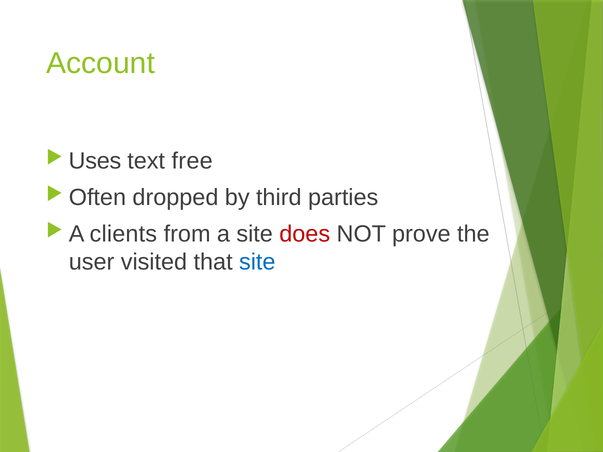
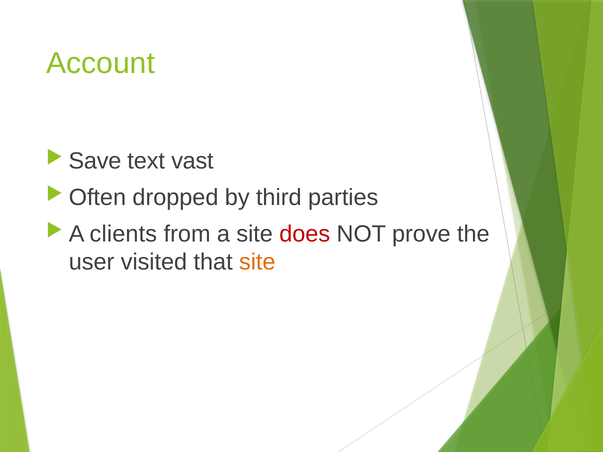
Uses: Uses -> Save
free: free -> vast
site at (257, 262) colour: blue -> orange
